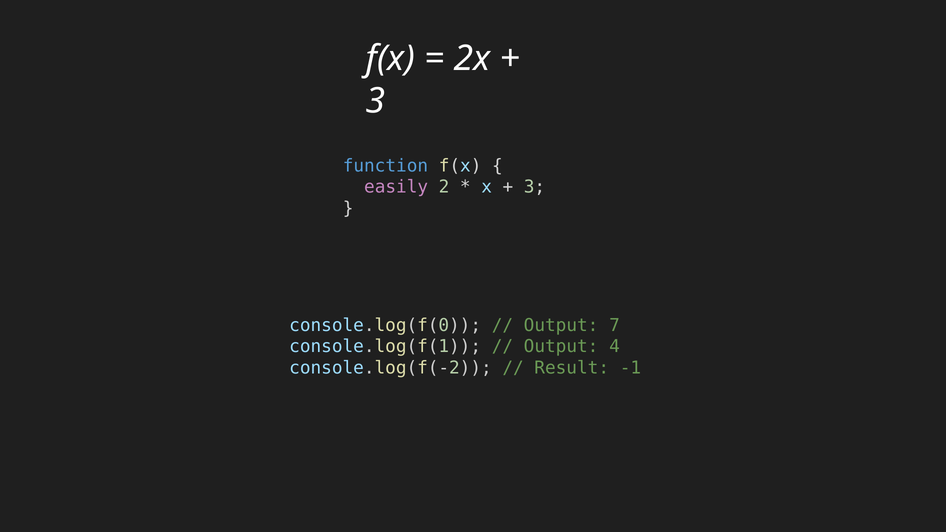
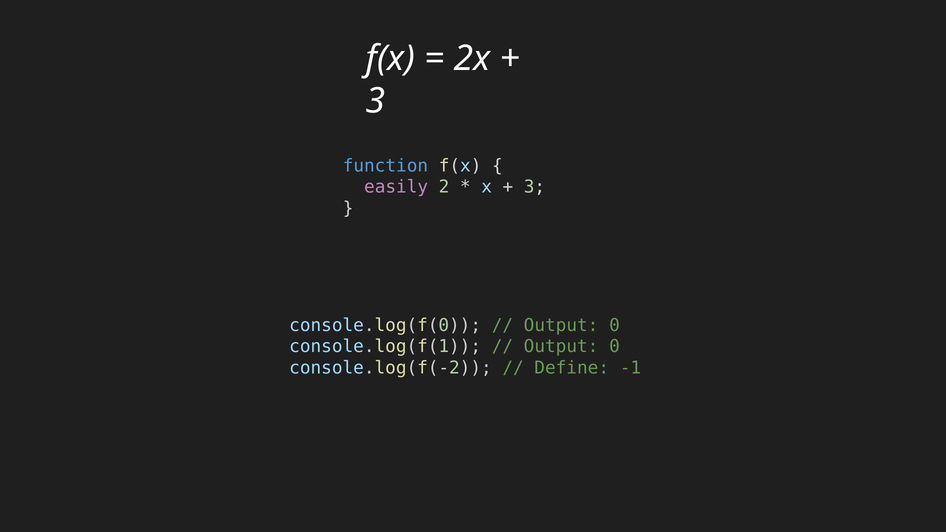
7 at (614, 325): 7 -> 0
4 at (614, 347): 4 -> 0
Result: Result -> Define
